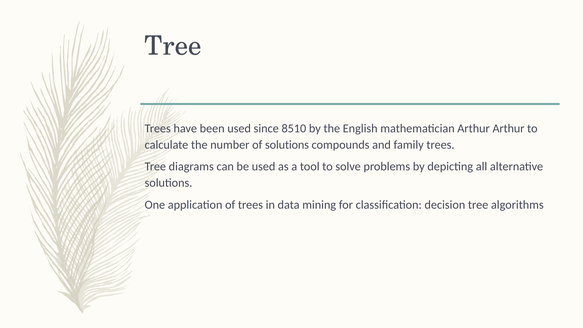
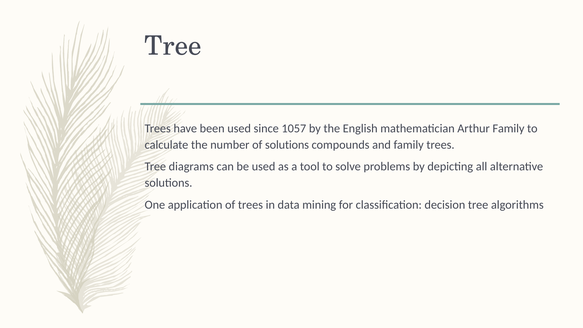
8510: 8510 -> 1057
Arthur Arthur: Arthur -> Family
